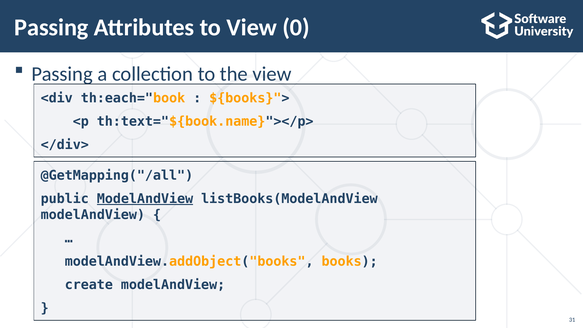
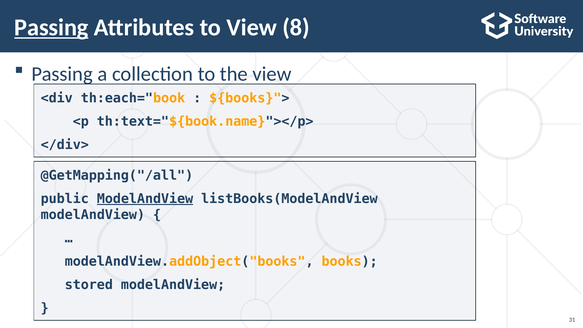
Passing at (51, 28) underline: none -> present
0: 0 -> 8
create: create -> stored
